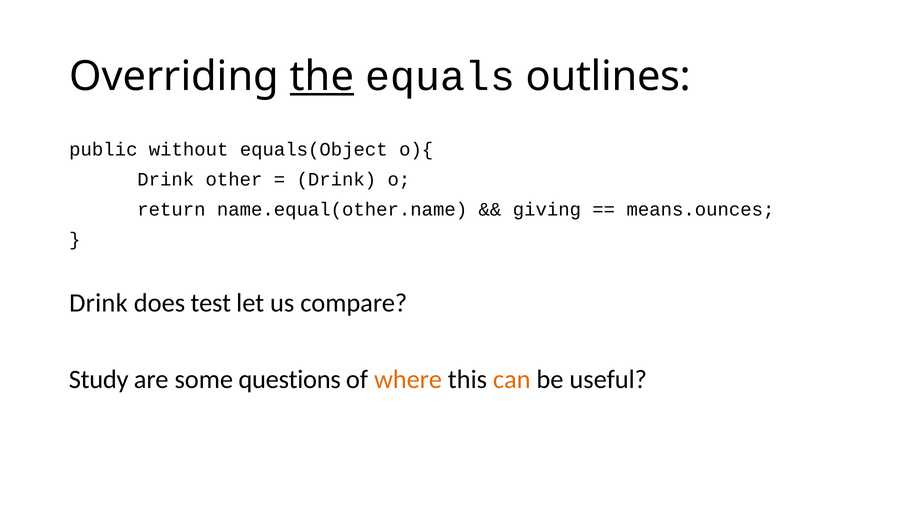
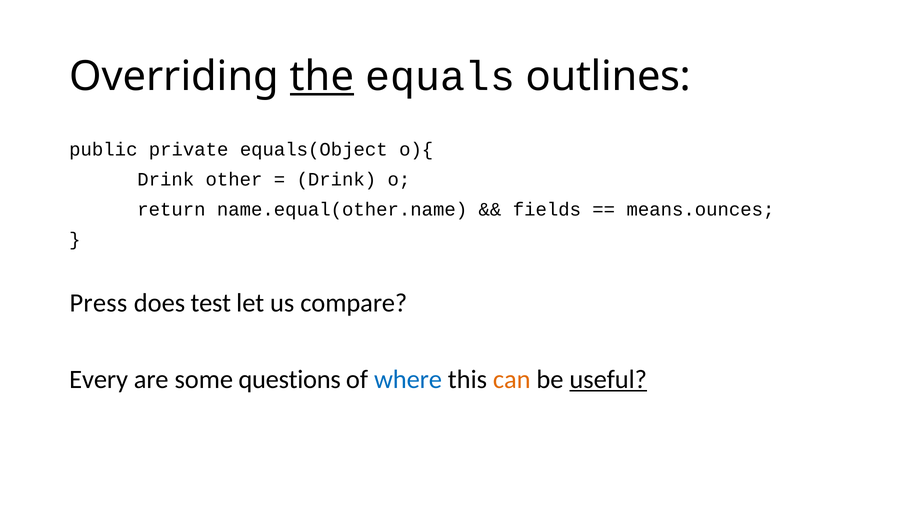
without: without -> private
giving: giving -> fields
Drink at (98, 303): Drink -> Press
Study: Study -> Every
where colour: orange -> blue
useful underline: none -> present
